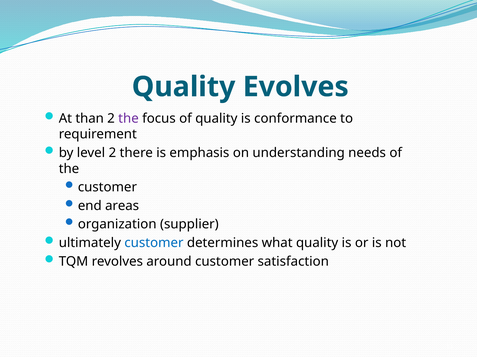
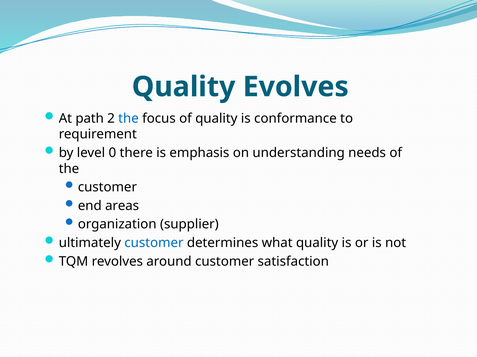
than: than -> path
the at (128, 119) colour: purple -> blue
level 2: 2 -> 0
